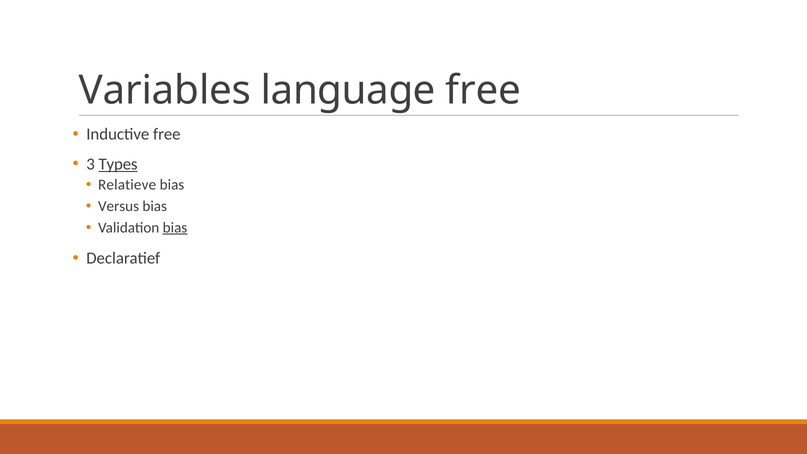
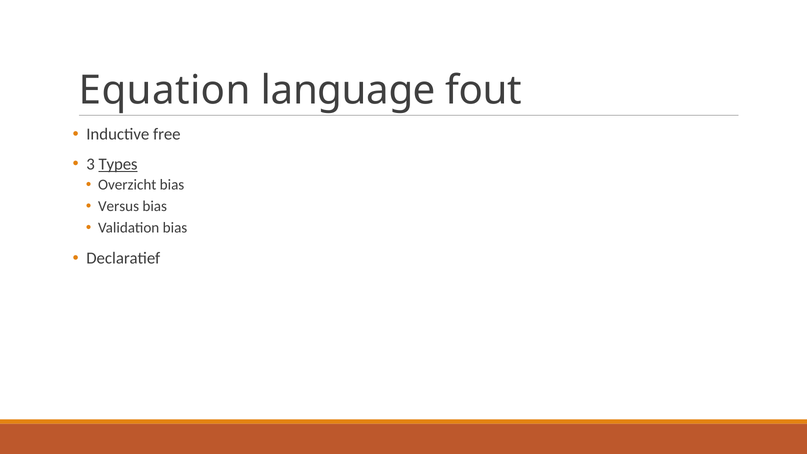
Variables: Variables -> Equation
language free: free -> fout
Relatieve: Relatieve -> Overzicht
bias at (175, 228) underline: present -> none
